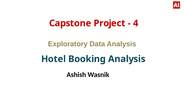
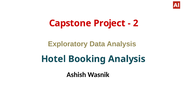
4: 4 -> 2
